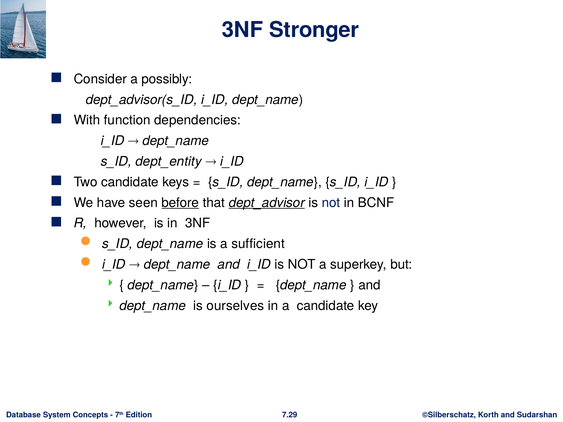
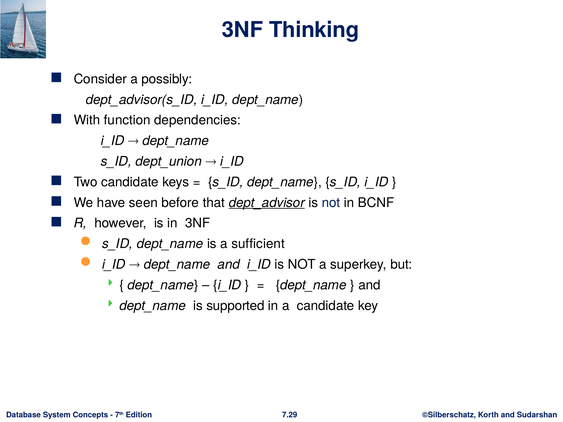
Stronger: Stronger -> Thinking
dept_entity: dept_entity -> dept_union
before underline: present -> none
ourselves: ourselves -> supported
